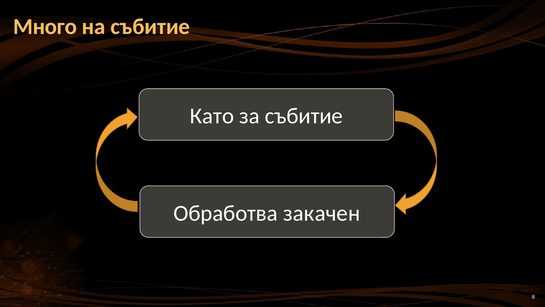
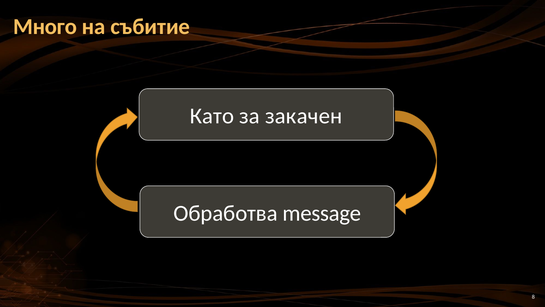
за събитие: събитие -> закачен
закачен: закачен -> message
